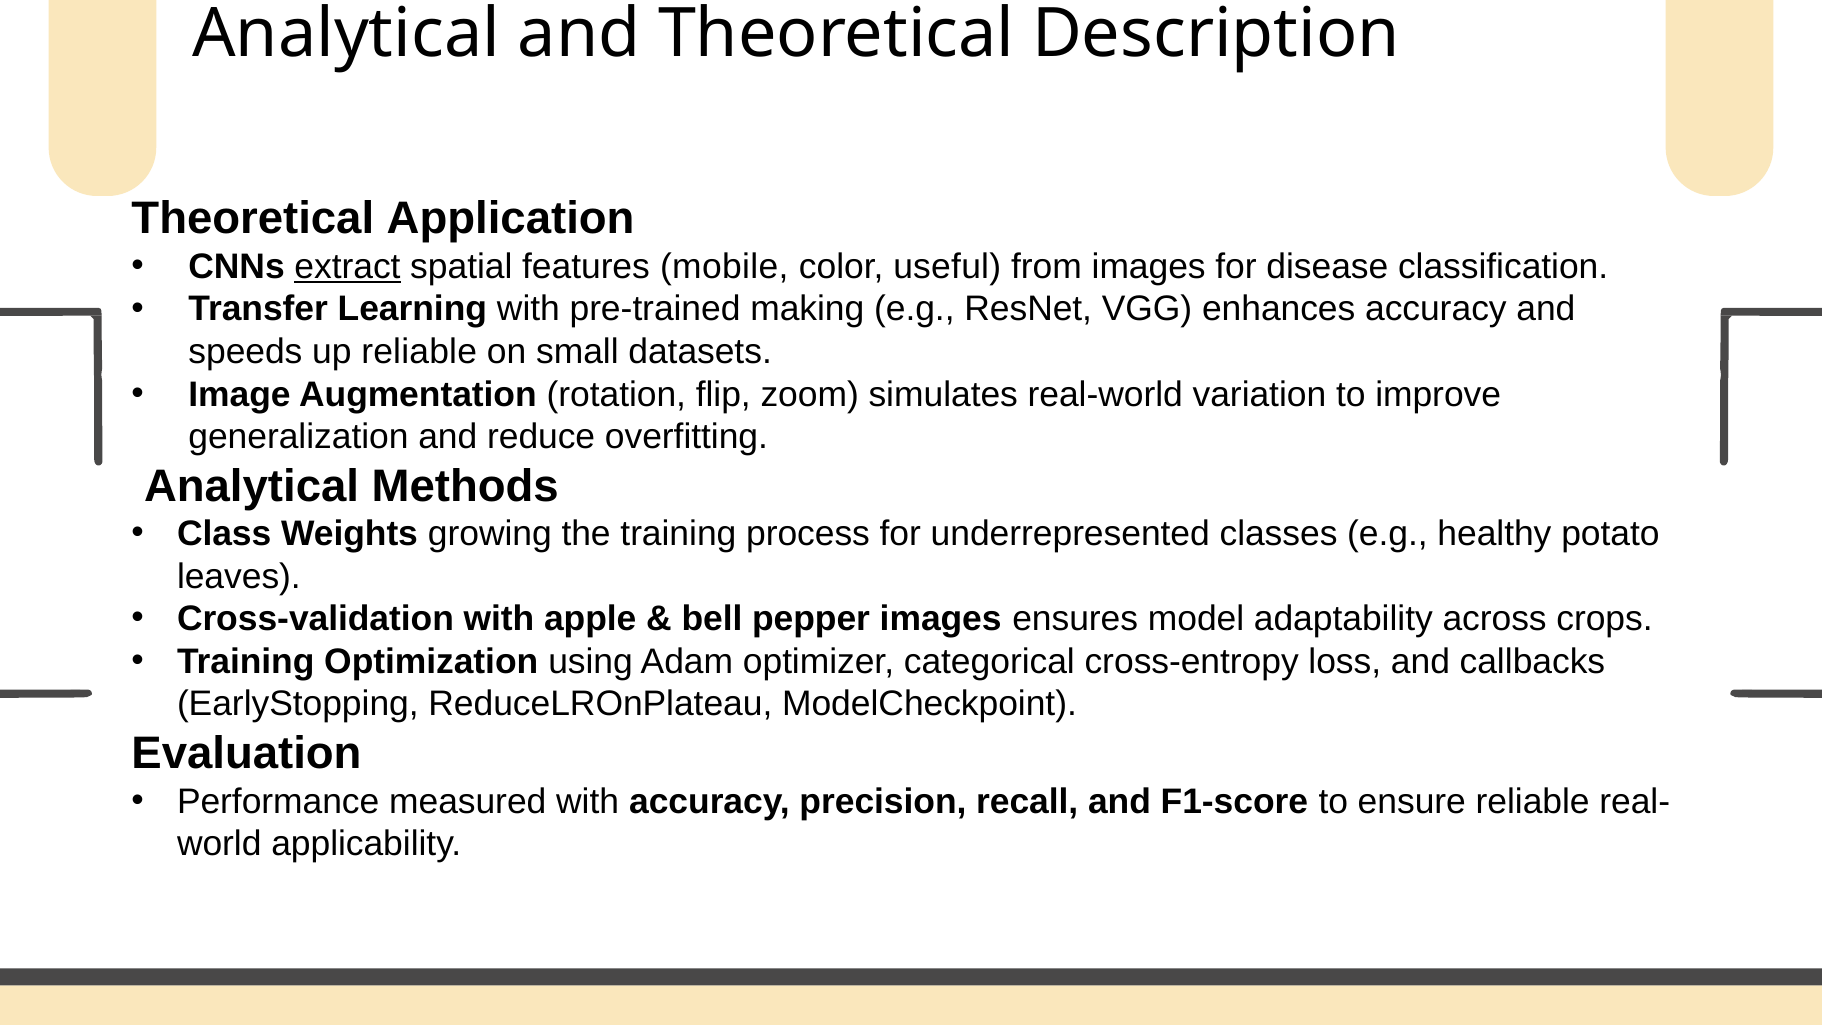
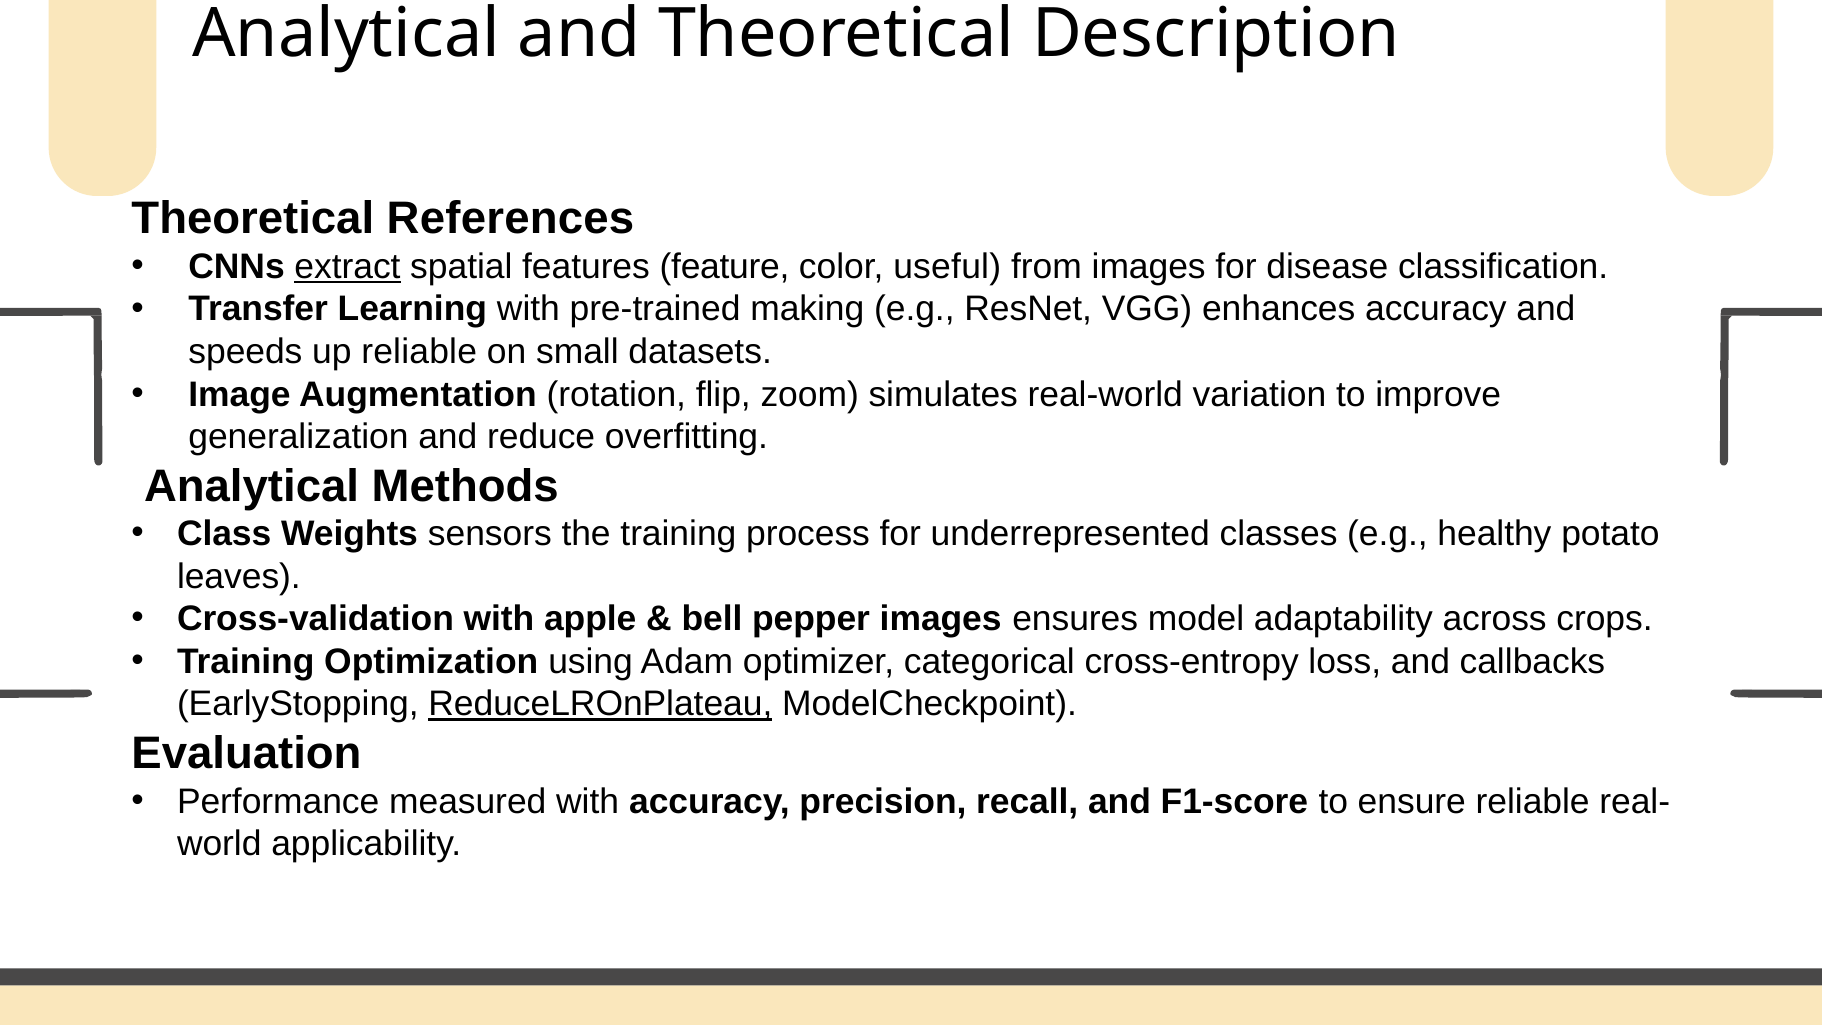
Application: Application -> References
mobile: mobile -> feature
growing: growing -> sensors
ReduceLROnPlateau underline: none -> present
